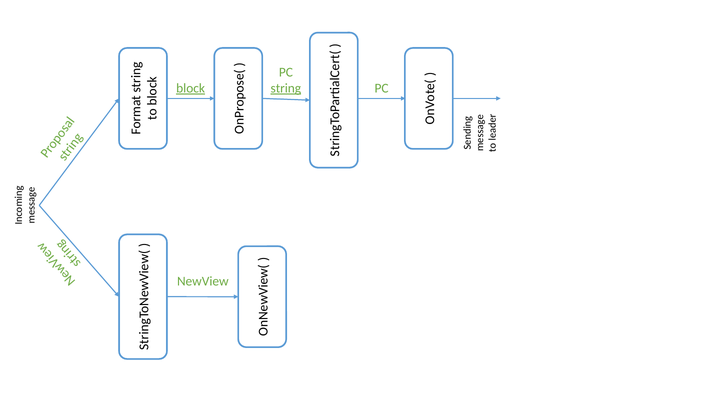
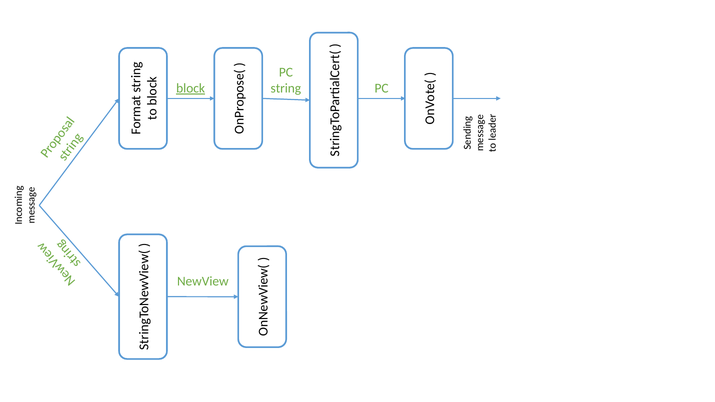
string underline: present -> none
